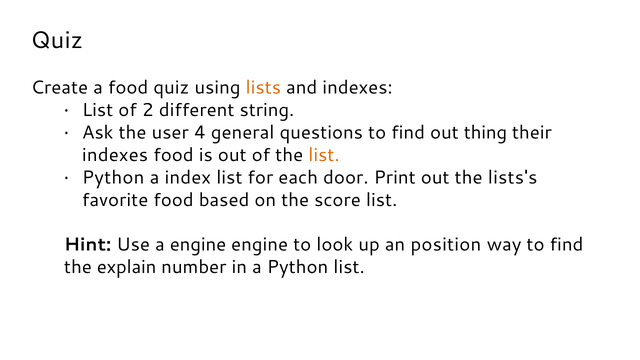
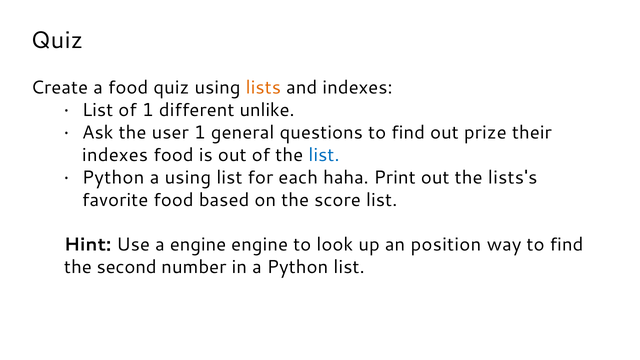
of 2: 2 -> 1
string: string -> unlike
user 4: 4 -> 1
thing: thing -> prize
list at (324, 155) colour: orange -> blue
a index: index -> using
door: door -> haha
explain: explain -> second
